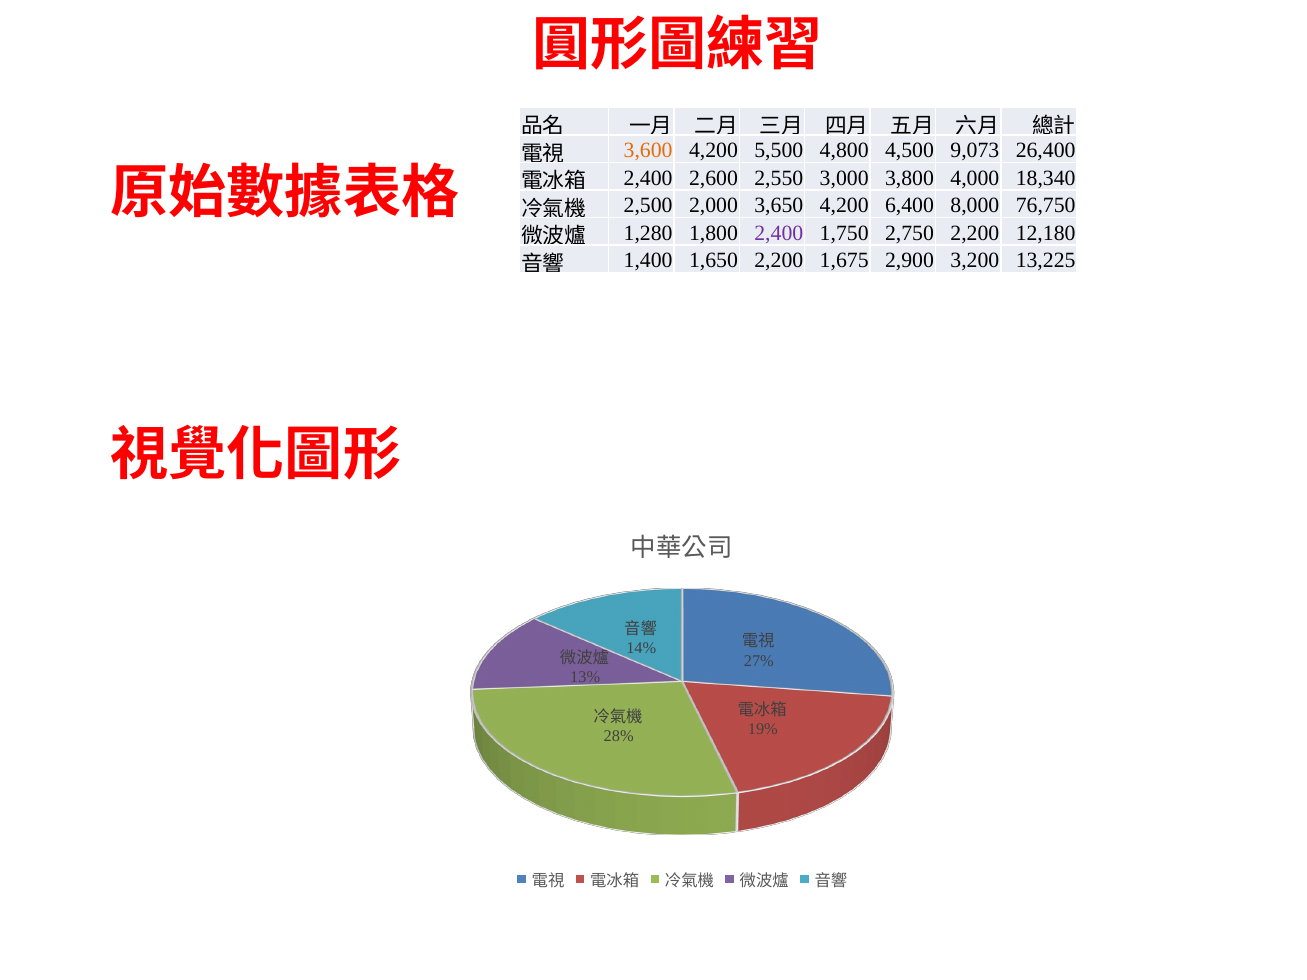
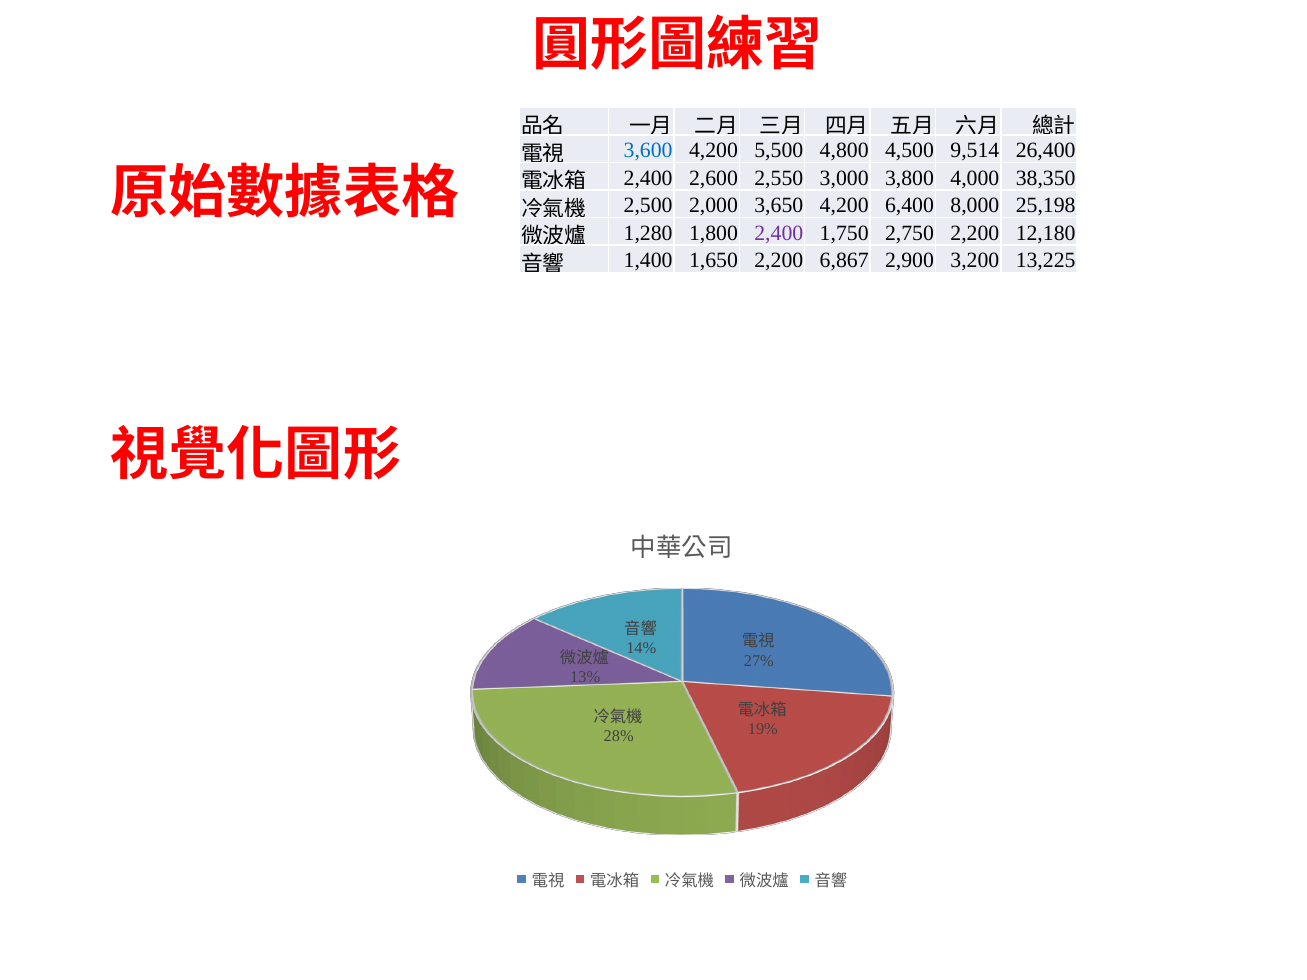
3,600 colour: orange -> blue
9,073: 9,073 -> 9,514
18,340: 18,340 -> 38,350
76,750: 76,750 -> 25,198
1,675: 1,675 -> 6,867
